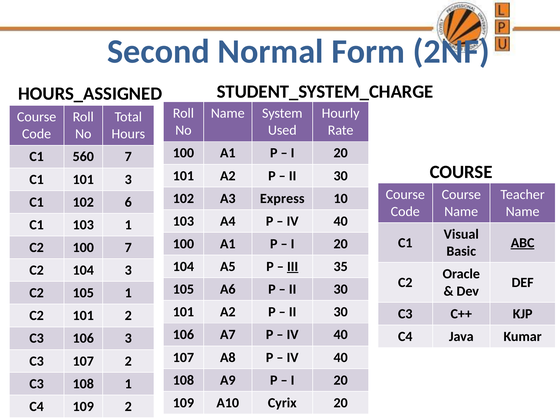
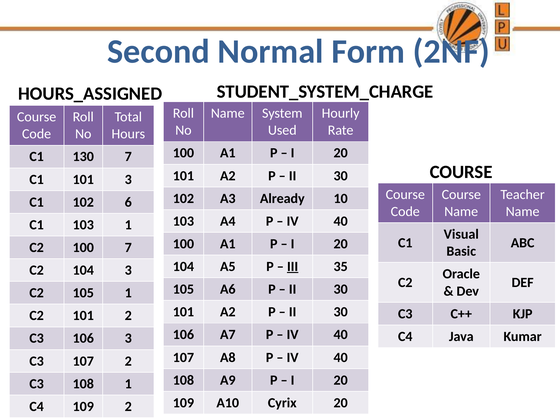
560: 560 -> 130
Express: Express -> Already
ABC underline: present -> none
